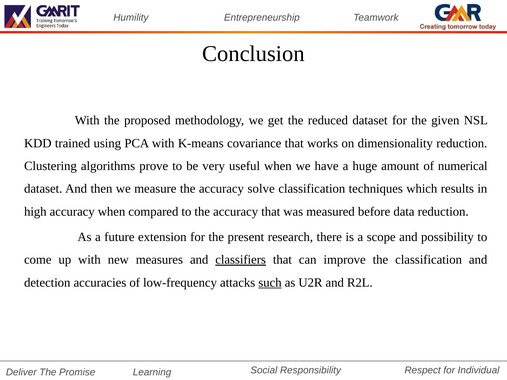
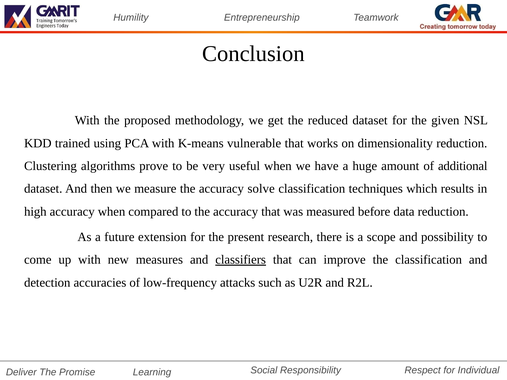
covariance: covariance -> vulnerable
numerical: numerical -> additional
such underline: present -> none
